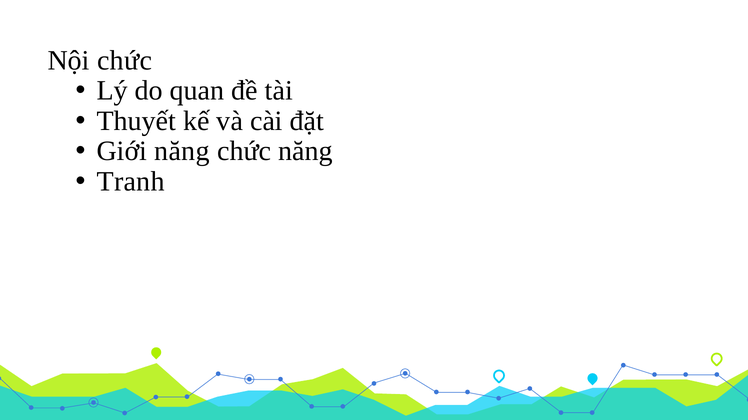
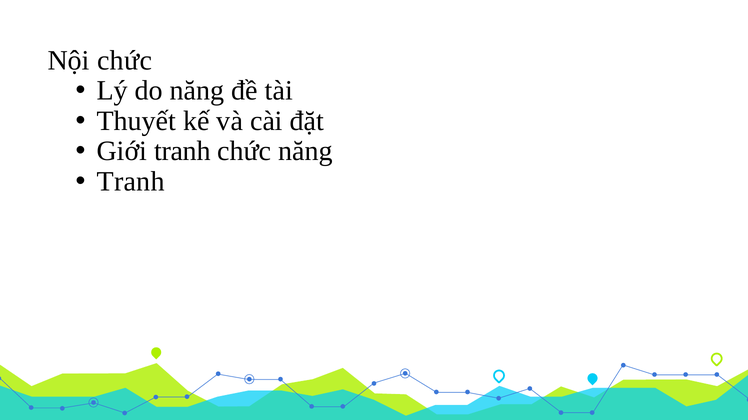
do quan: quan -> năng
Giới năng: năng -> tranh
